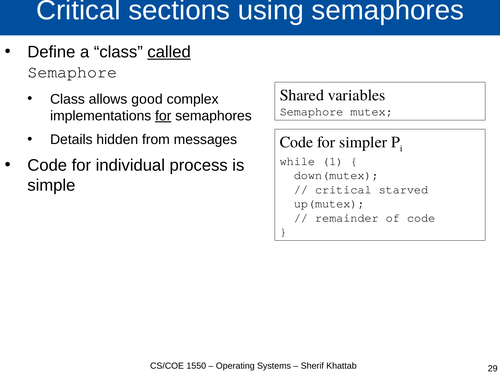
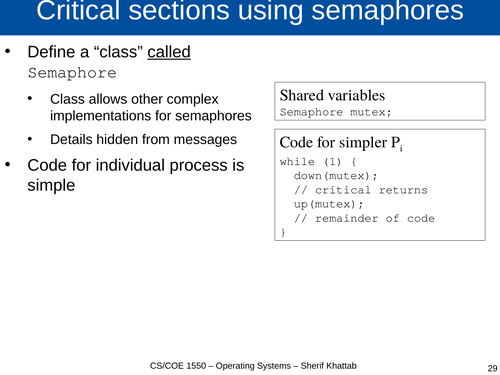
good: good -> other
for at (163, 116) underline: present -> none
starved: starved -> returns
